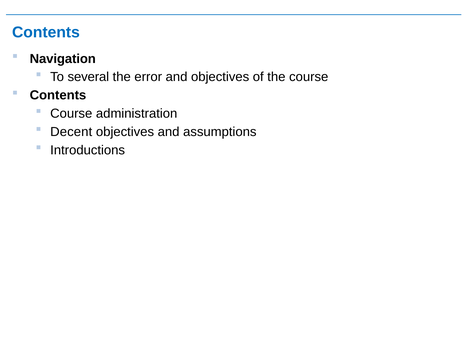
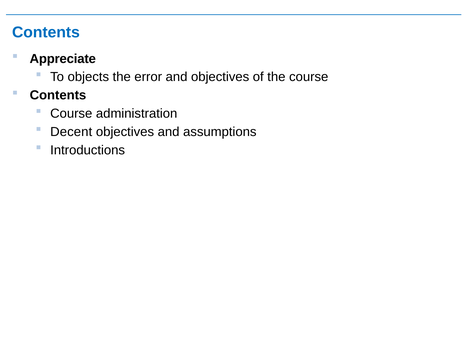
Navigation: Navigation -> Appreciate
several: several -> objects
